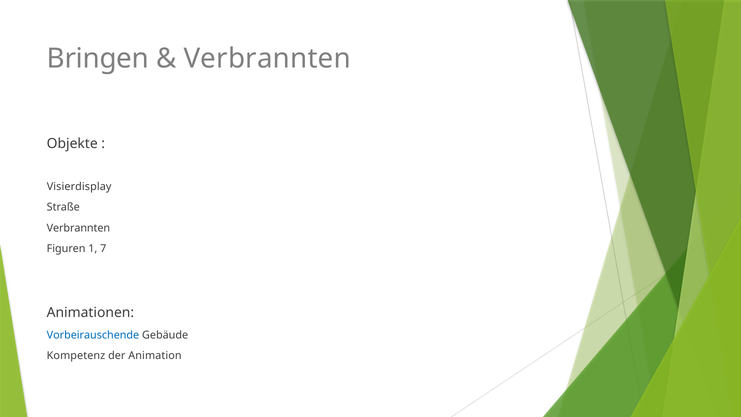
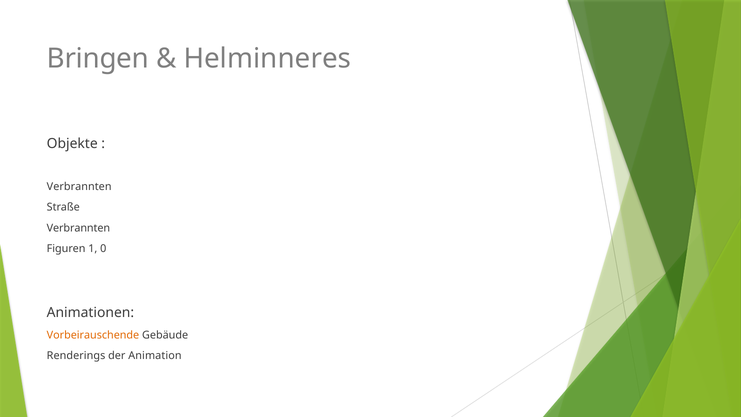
Verbrannten at (267, 58): Verbrannten -> Helminneres
Visierdisplay at (79, 186): Visierdisplay -> Verbrannten
7: 7 -> 0
Vorbeirauschende colour: blue -> orange
Kompetenz: Kompetenz -> Renderings
